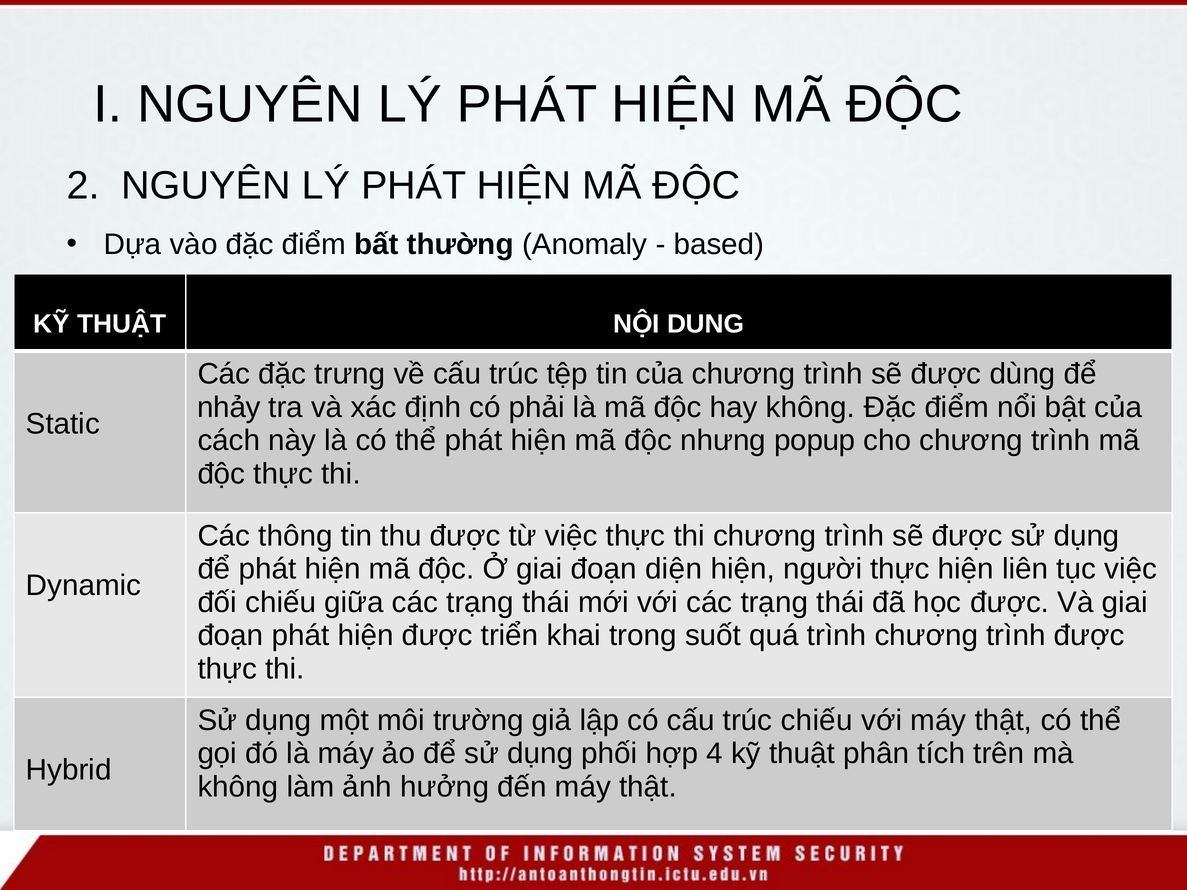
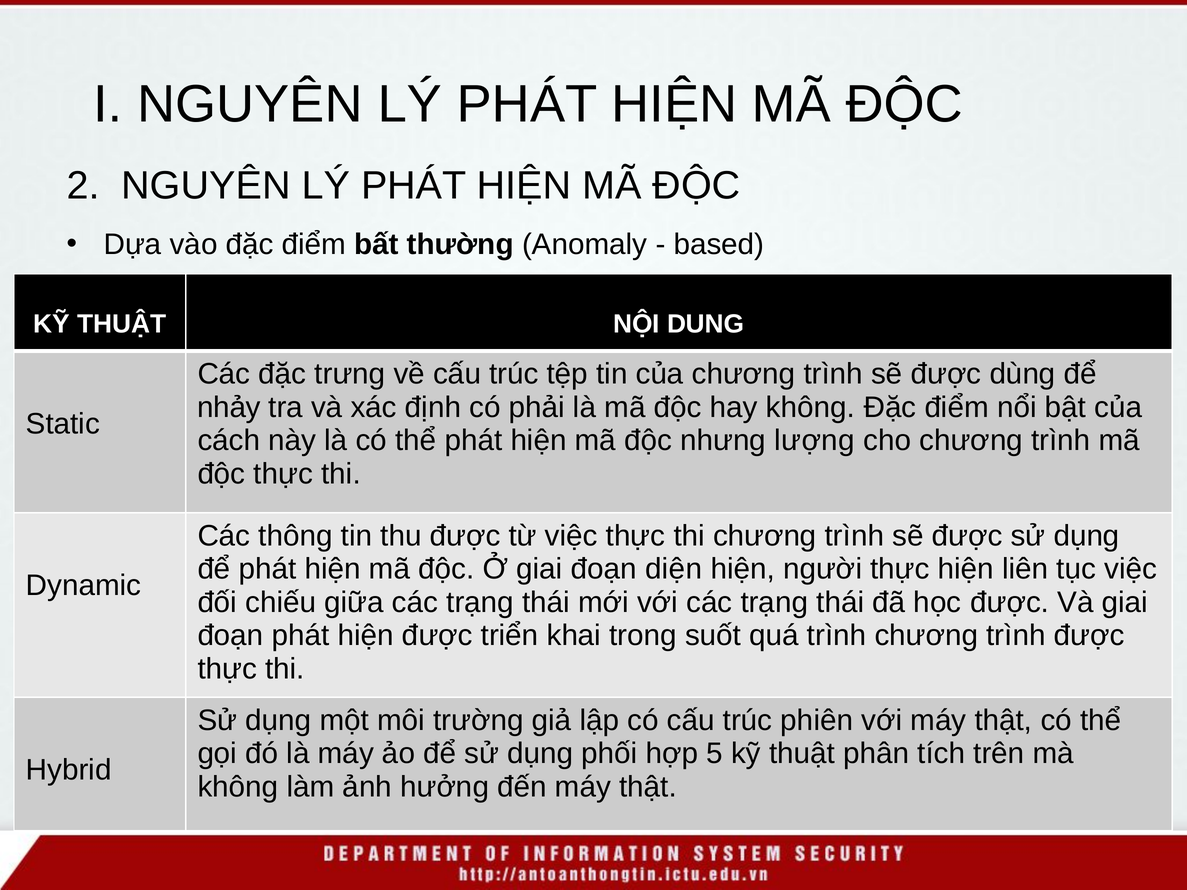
popup: popup -> lượng
trúc chiếu: chiếu -> phiên
4: 4 -> 5
